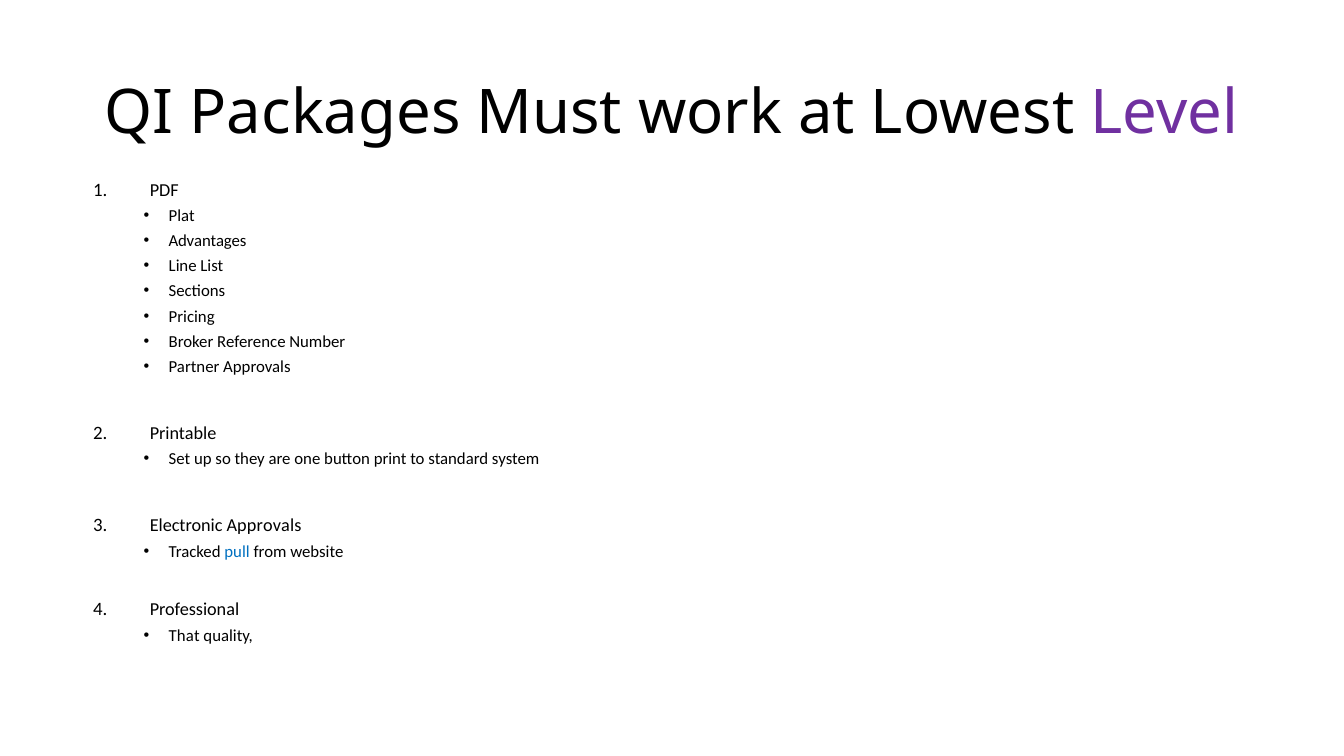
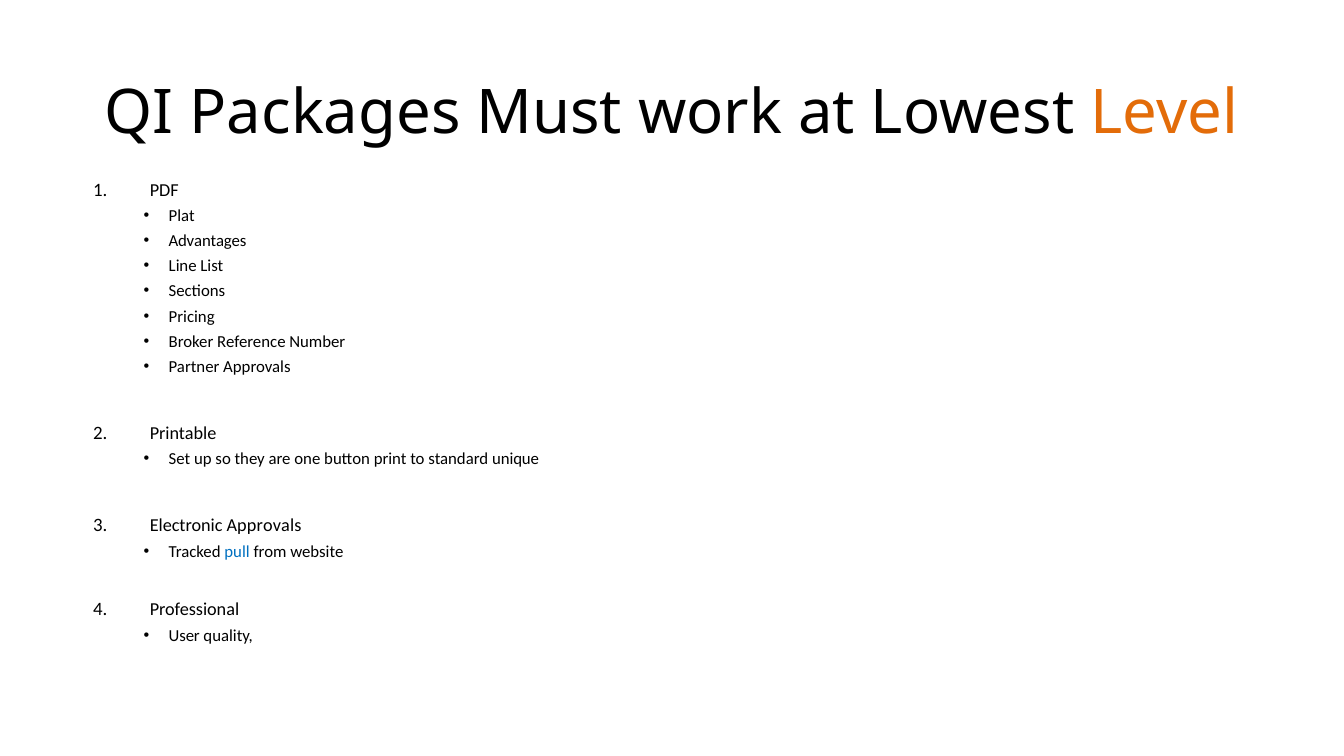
Level colour: purple -> orange
system: system -> unique
That: That -> User
